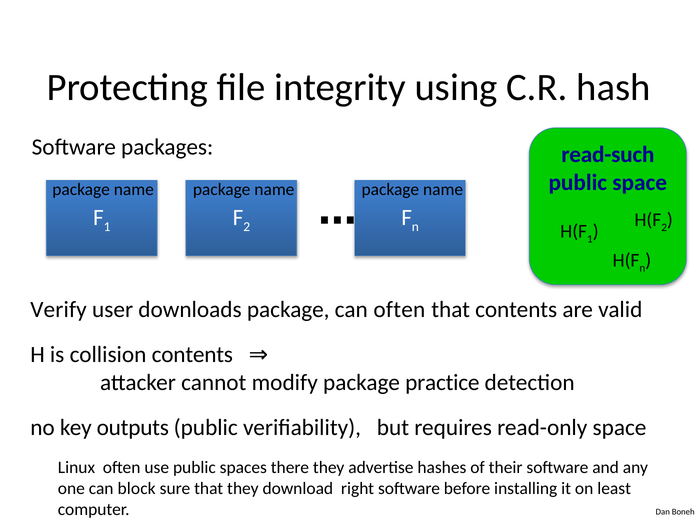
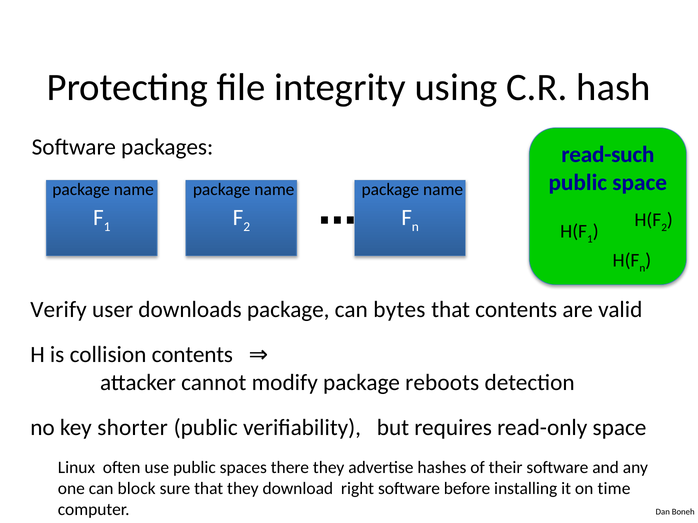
can often: often -> bytes
practice: practice -> reboots
outputs: outputs -> shorter
least: least -> time
